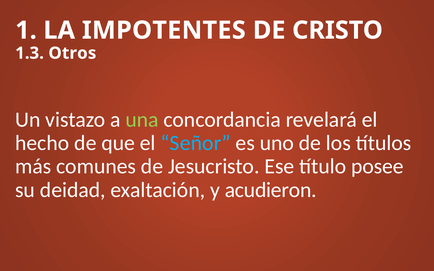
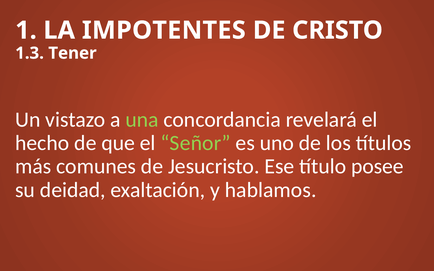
Otros: Otros -> Tener
Señor colour: light blue -> light green
acudieron: acudieron -> hablamos
